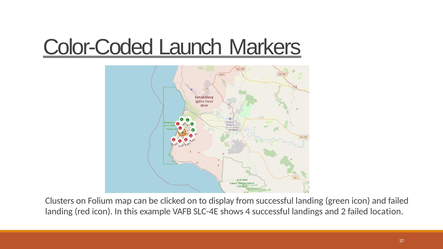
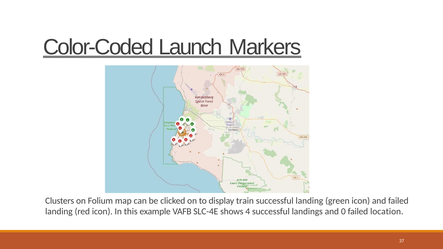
from: from -> train
2: 2 -> 0
